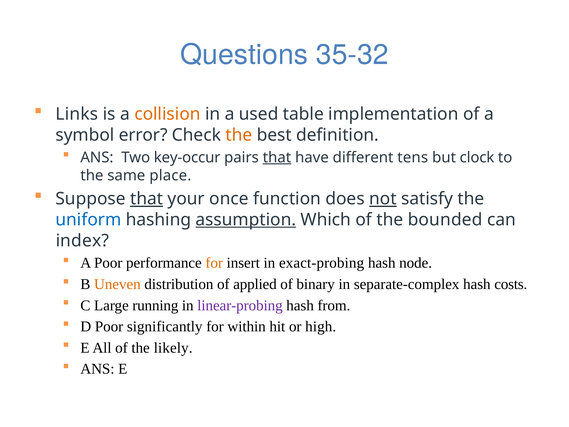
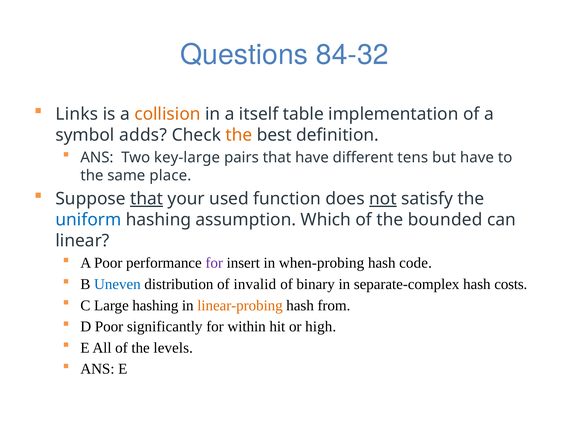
35-32: 35-32 -> 84-32
used: used -> itself
error: error -> adds
key-occur: key-occur -> key-large
that at (277, 157) underline: present -> none
but clock: clock -> have
once: once -> used
assumption underline: present -> none
index: index -> linear
for at (214, 263) colour: orange -> purple
exact-probing: exact-probing -> when-probing
node: node -> code
Uneven colour: orange -> blue
applied: applied -> invalid
Large running: running -> hashing
linear-probing colour: purple -> orange
likely: likely -> levels
